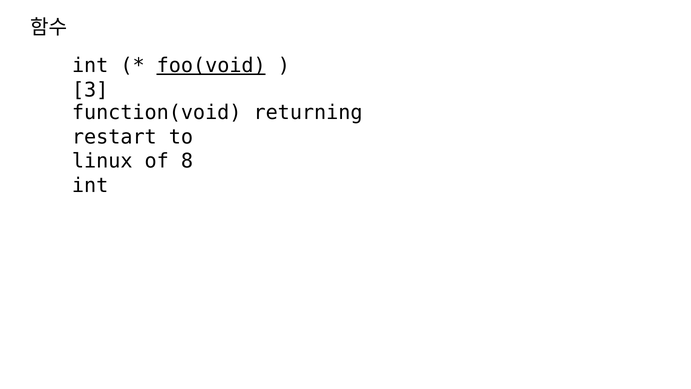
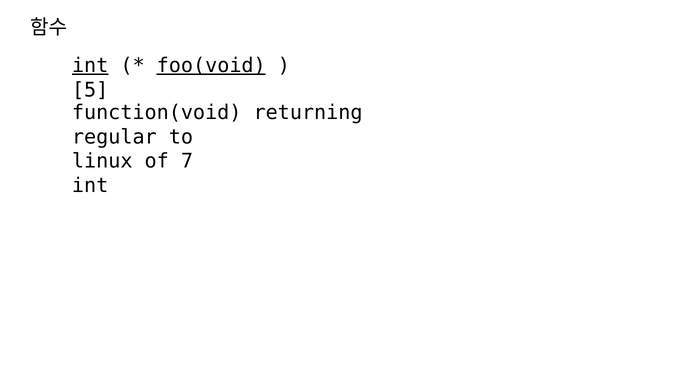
int at (90, 66) underline: none -> present
3: 3 -> 5
restart: restart -> regular
8: 8 -> 7
